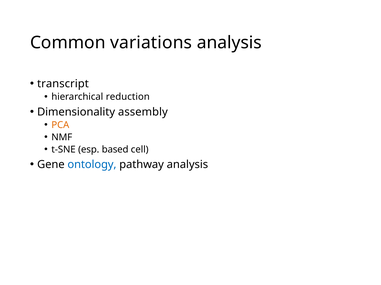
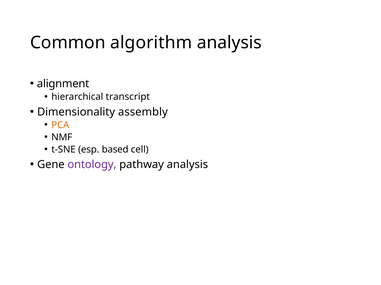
variations: variations -> algorithm
transcript: transcript -> alignment
reduction: reduction -> transcript
ontology colour: blue -> purple
